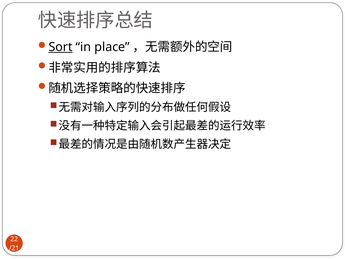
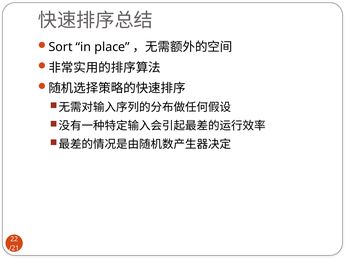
Sort underline: present -> none
